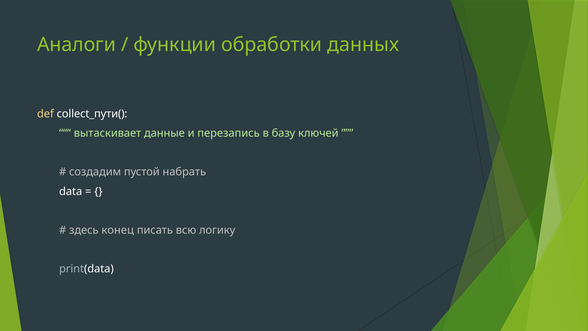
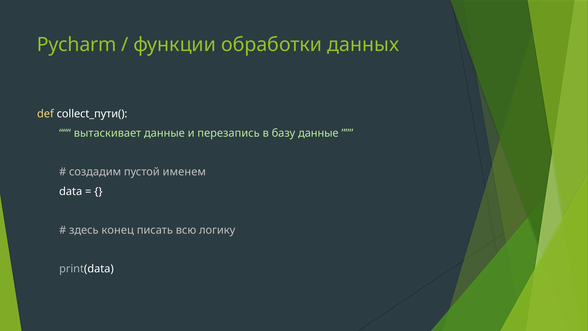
Аналоги: Аналоги -> Pycharm
базу ключей: ключей -> данные
набрать: набрать -> именем
